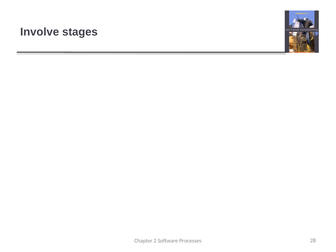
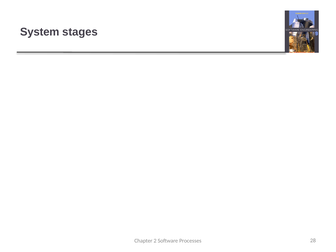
Involve at (40, 32): Involve -> System
